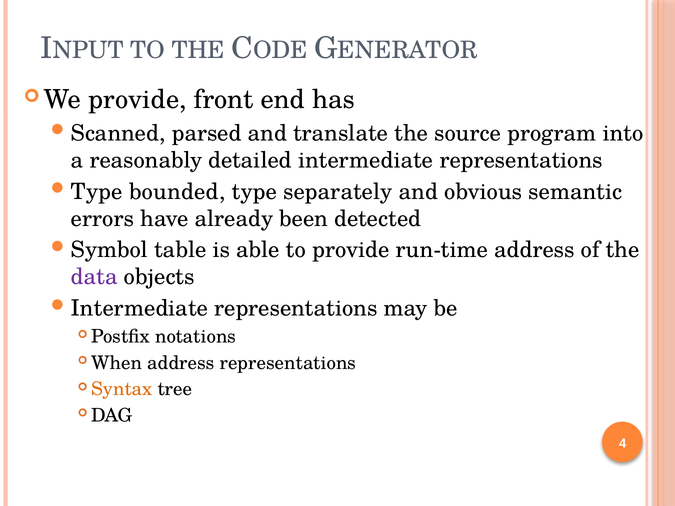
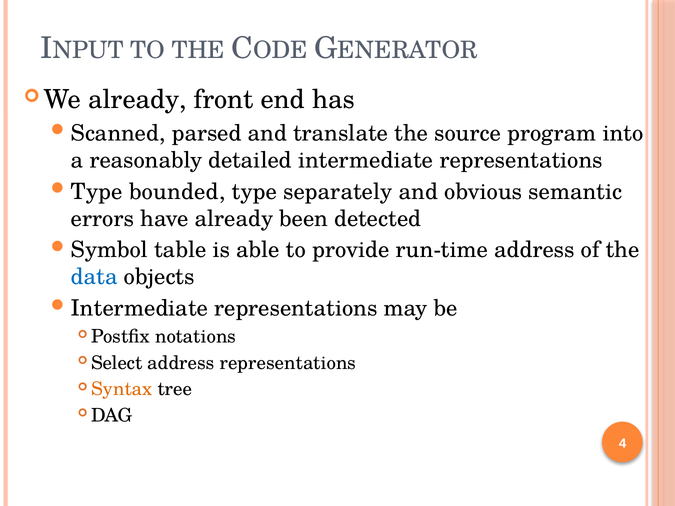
provide at (137, 100): provide -> already
data colour: purple -> blue
When: When -> Select
